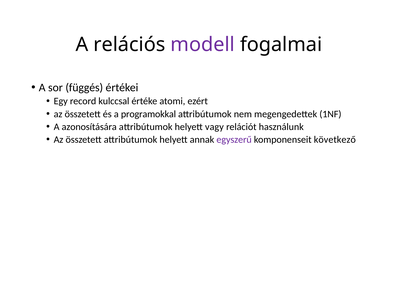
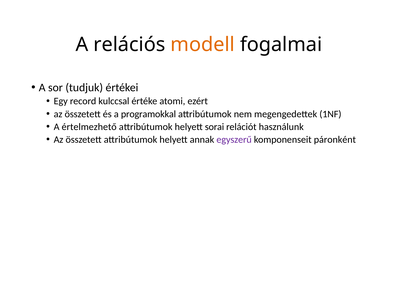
modell colour: purple -> orange
függés: függés -> tudjuk
azonosítására: azonosítására -> értelmezhető
vagy: vagy -> sorai
következő: következő -> páronként
